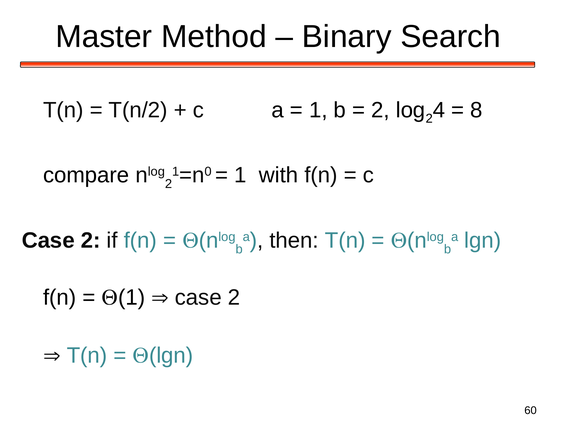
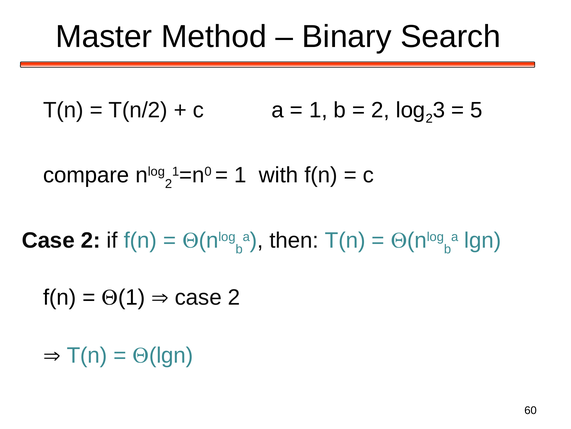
4: 4 -> 3
8: 8 -> 5
